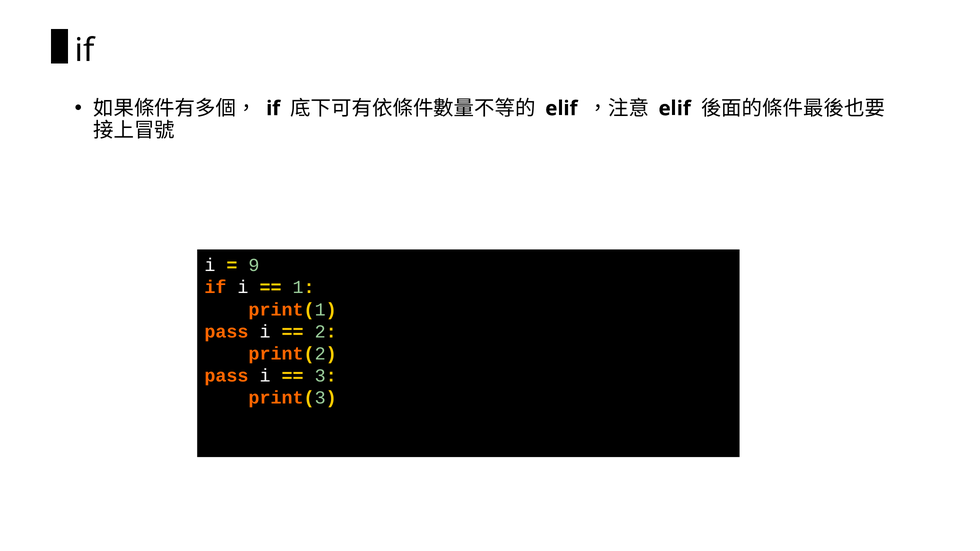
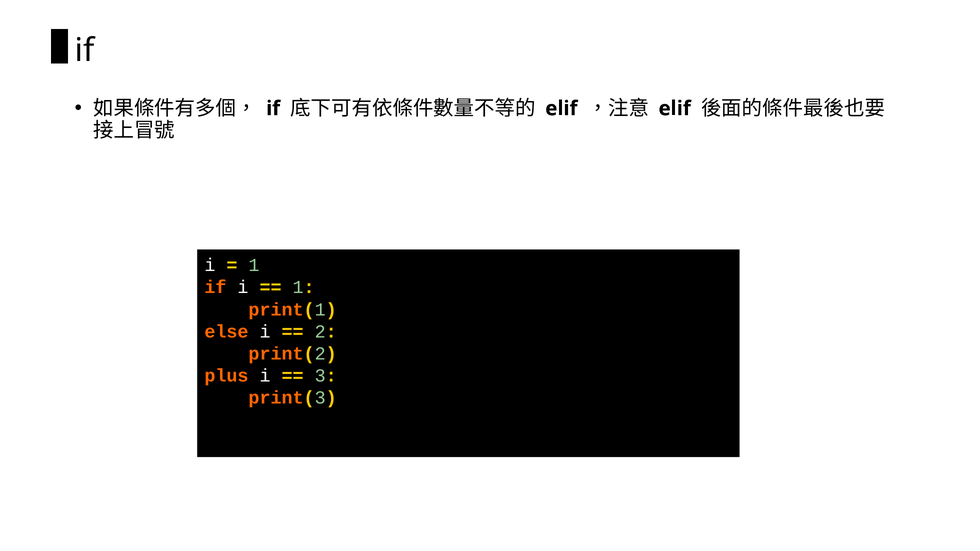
9 at (254, 266): 9 -> 1
pass at (226, 332): pass -> else
pass at (226, 376): pass -> plus
